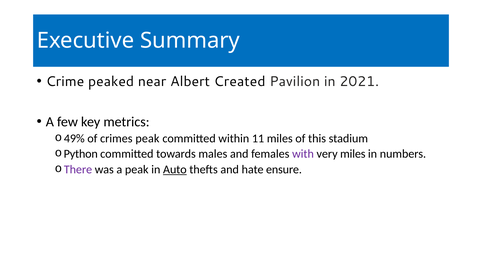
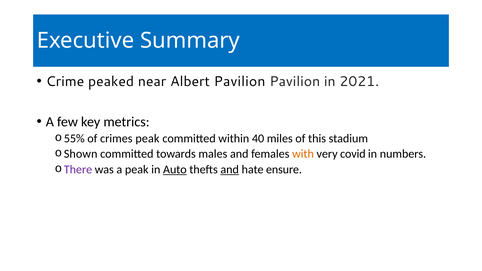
Albert Created: Created -> Pavilion
49%: 49% -> 55%
11: 11 -> 40
Python: Python -> Shown
with colour: purple -> orange
very miles: miles -> covid
and at (230, 170) underline: none -> present
